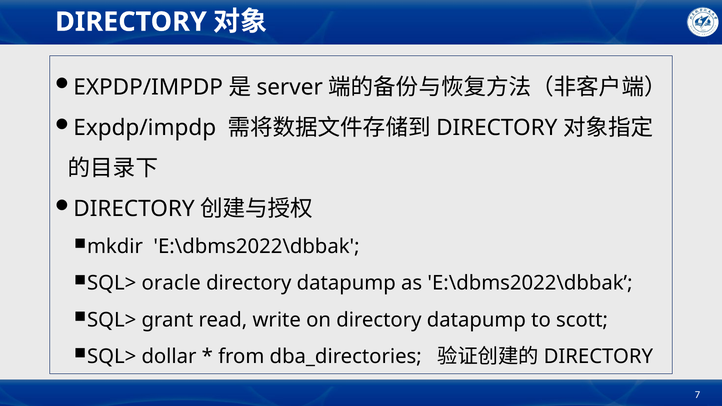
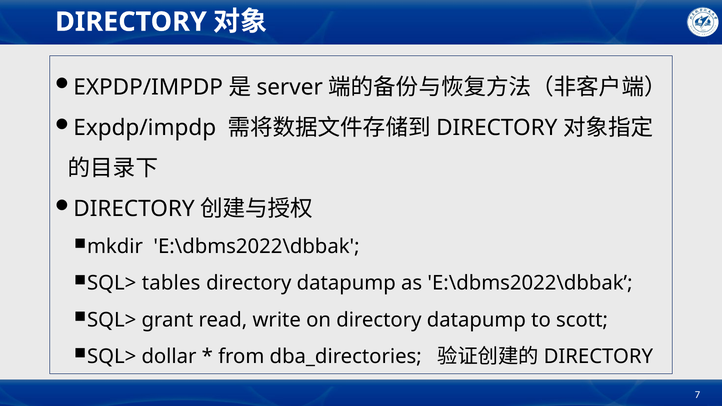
oracle: oracle -> tables
